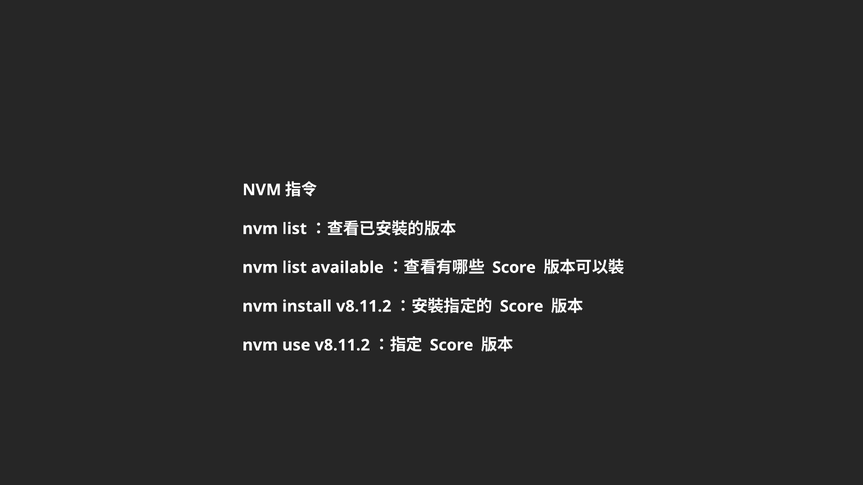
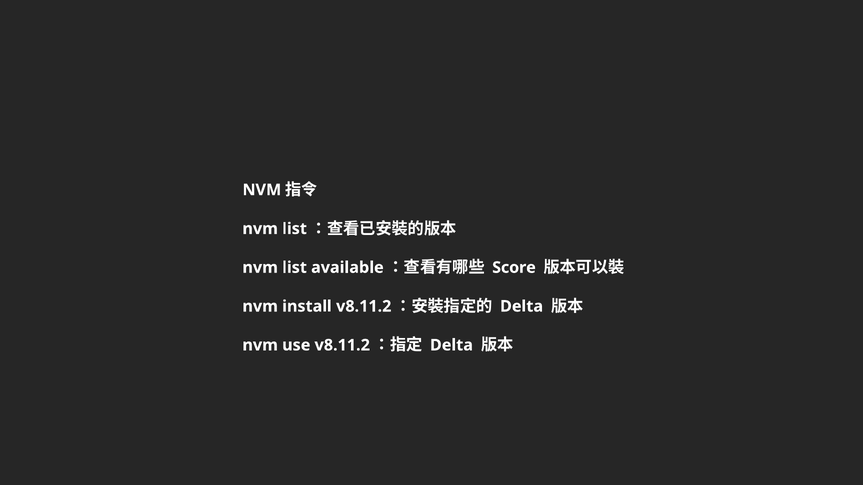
Score at (522, 307): Score -> Delta
Score at (452, 345): Score -> Delta
